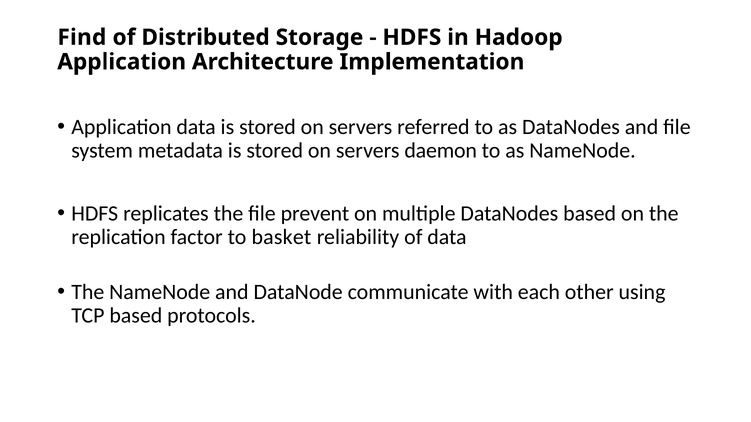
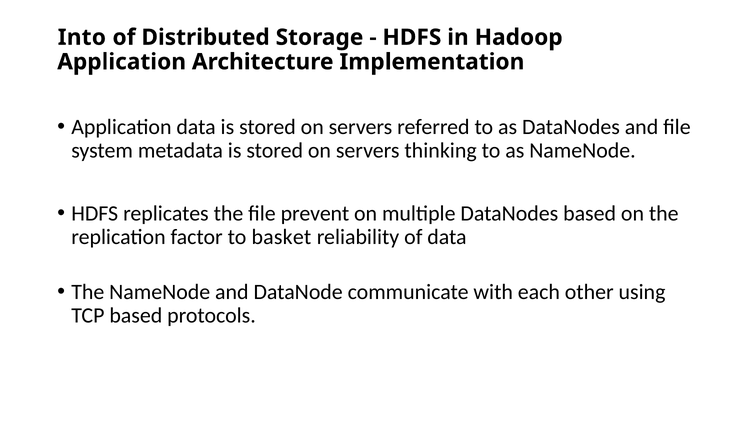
Find: Find -> Into
daemon: daemon -> thinking
